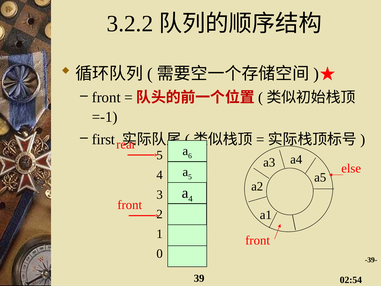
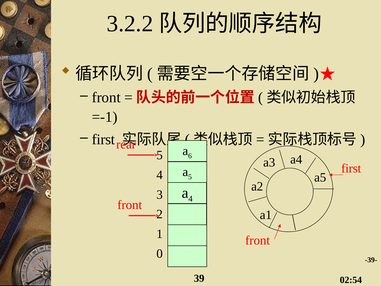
else at (351, 168): else -> first
